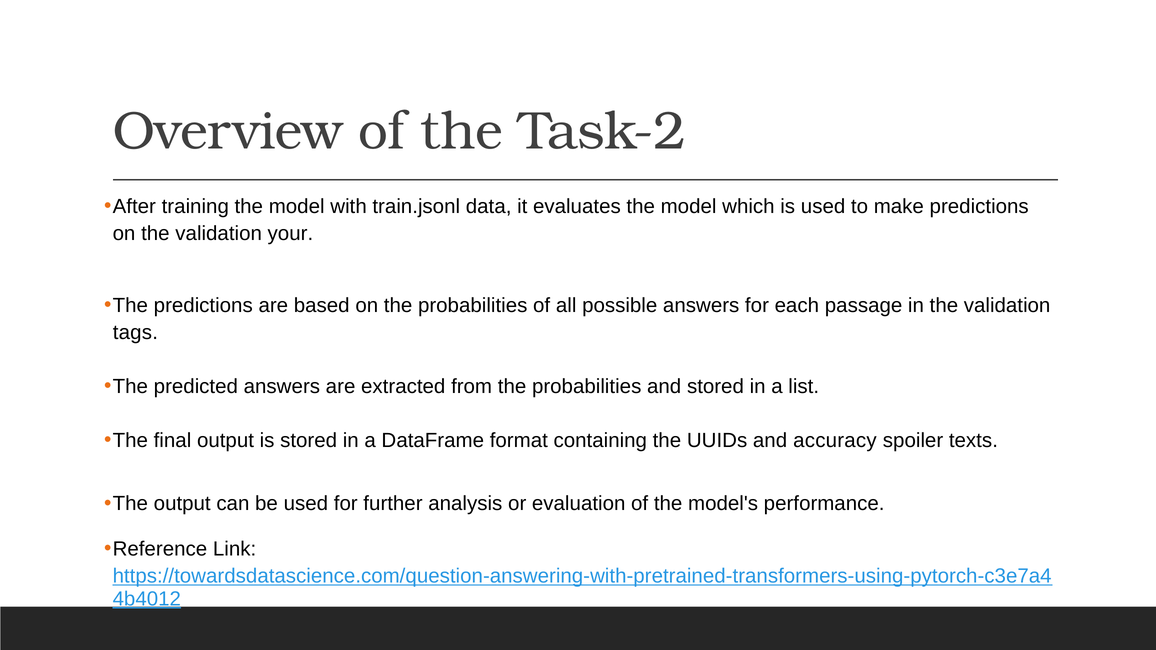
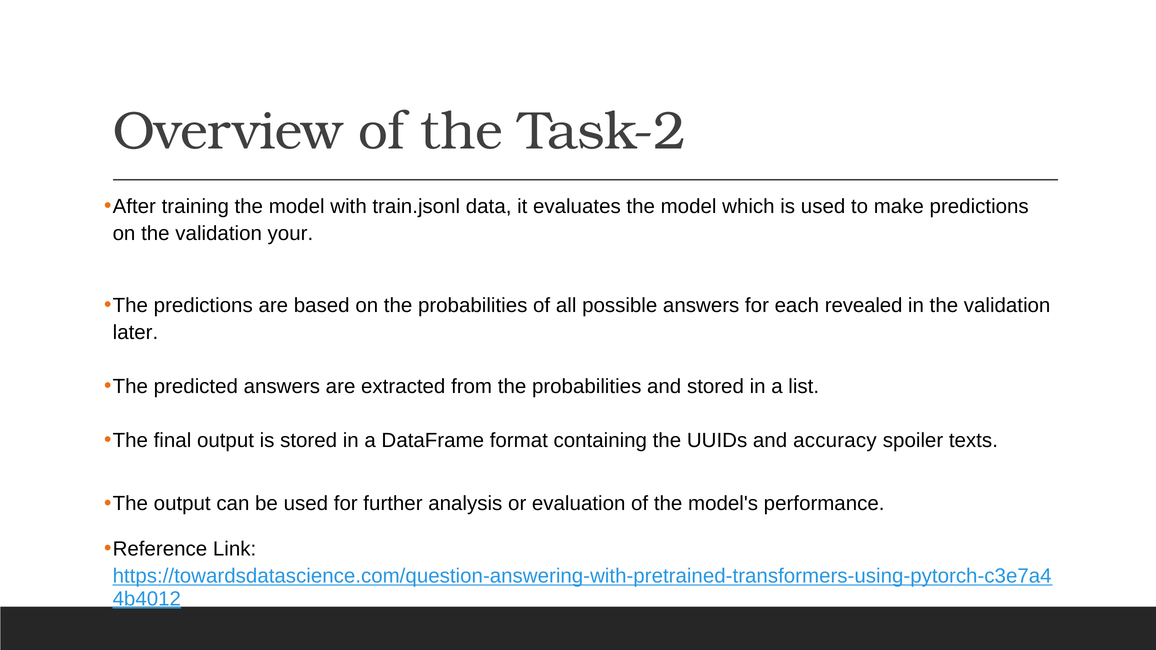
passage: passage -> revealed
tags: tags -> later
